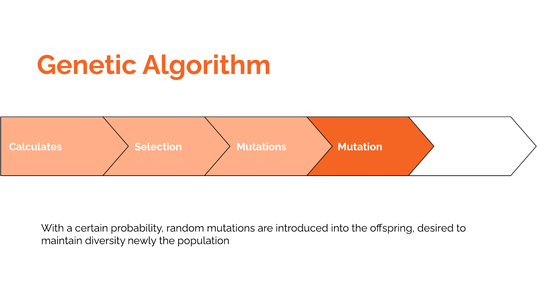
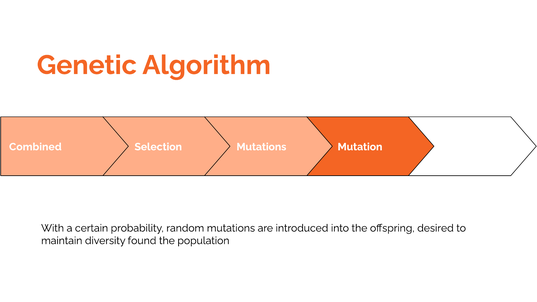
Calculates: Calculates -> Combined
newly: newly -> found
